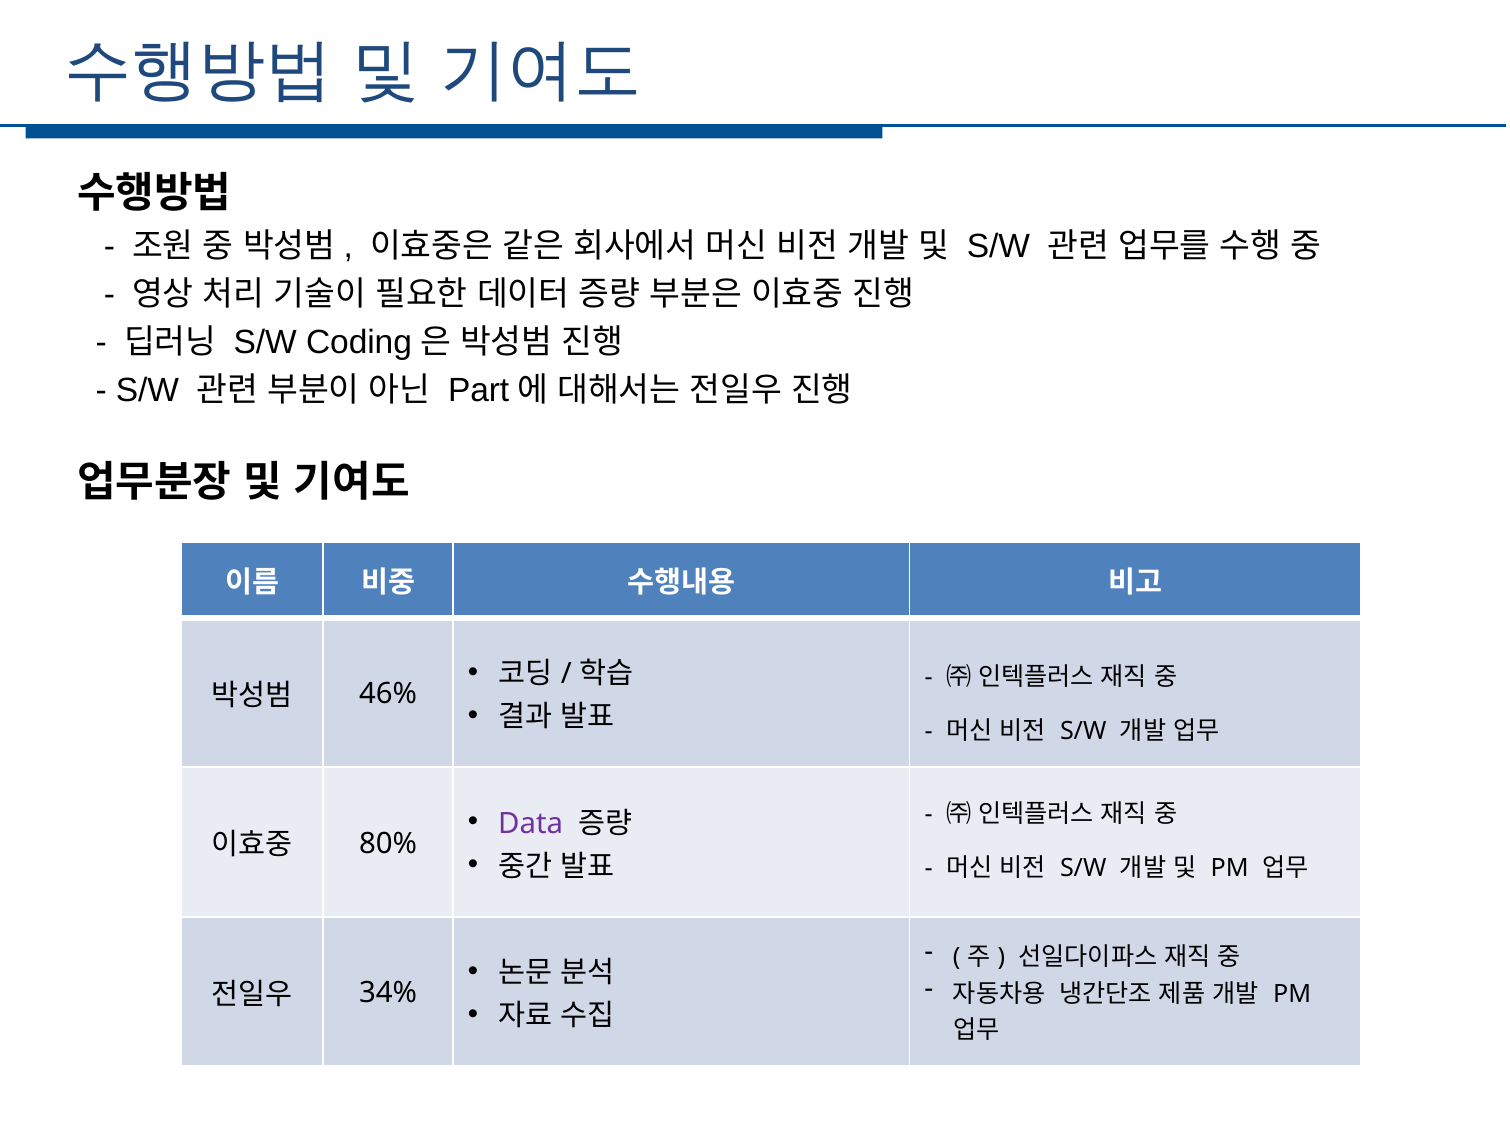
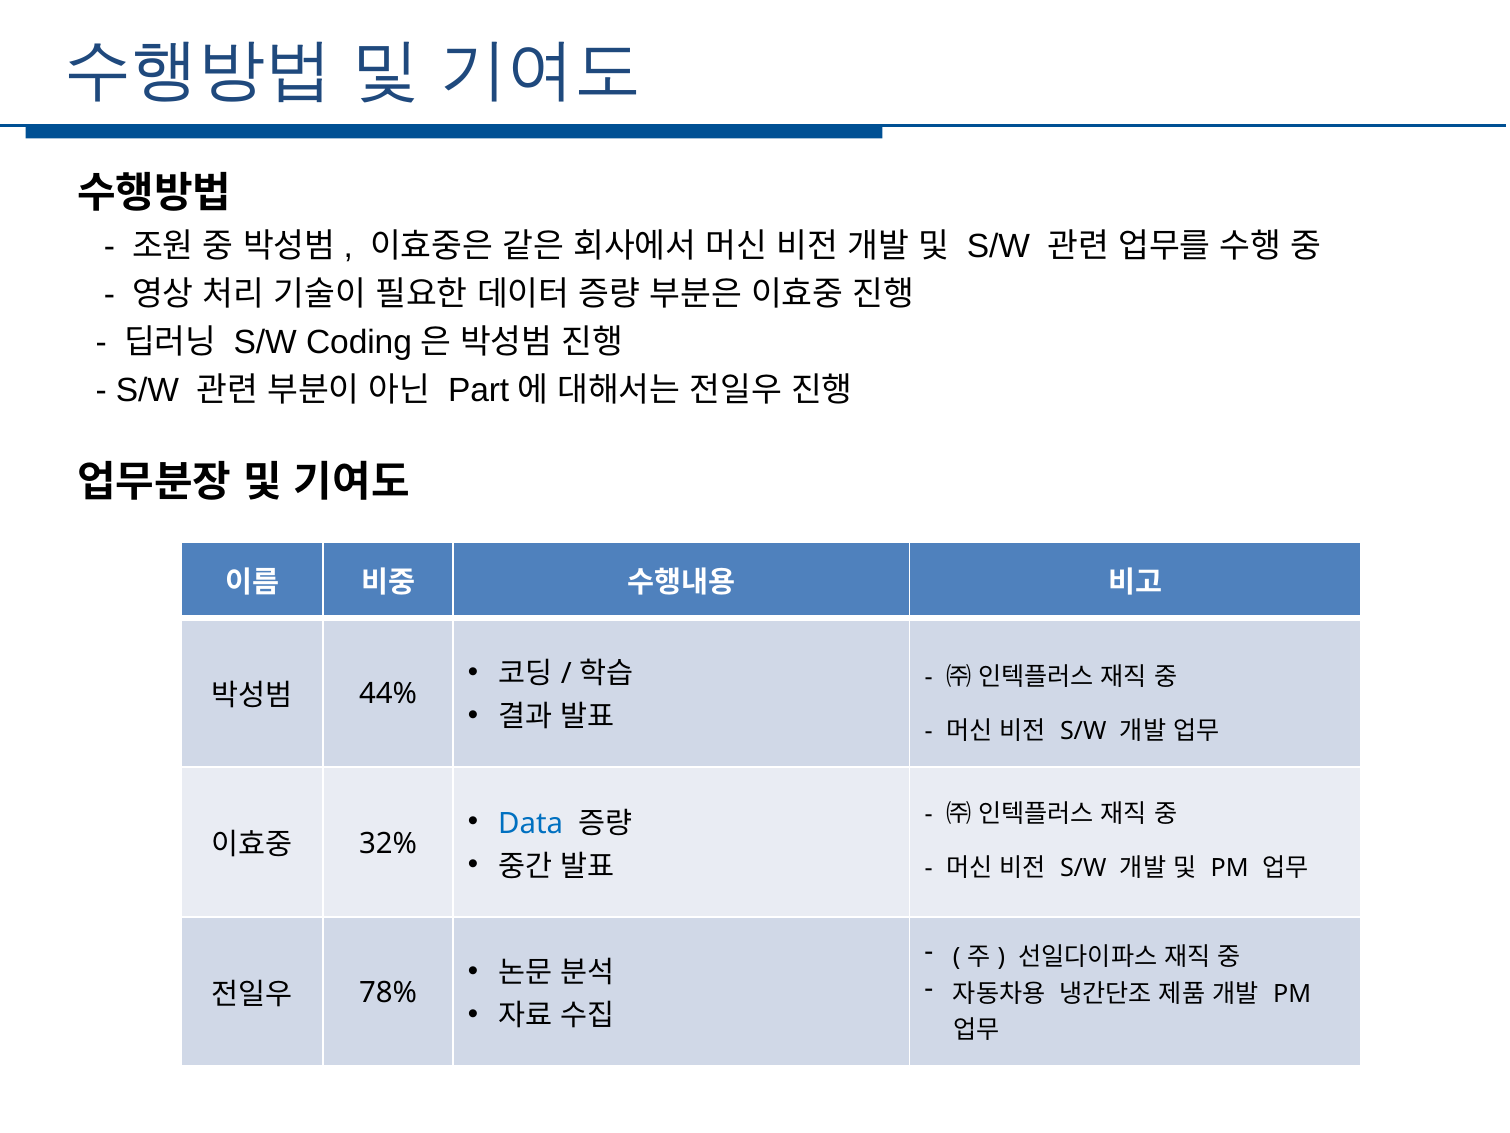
46%: 46% -> 44%
Data colour: purple -> blue
80%: 80% -> 32%
34%: 34% -> 78%
